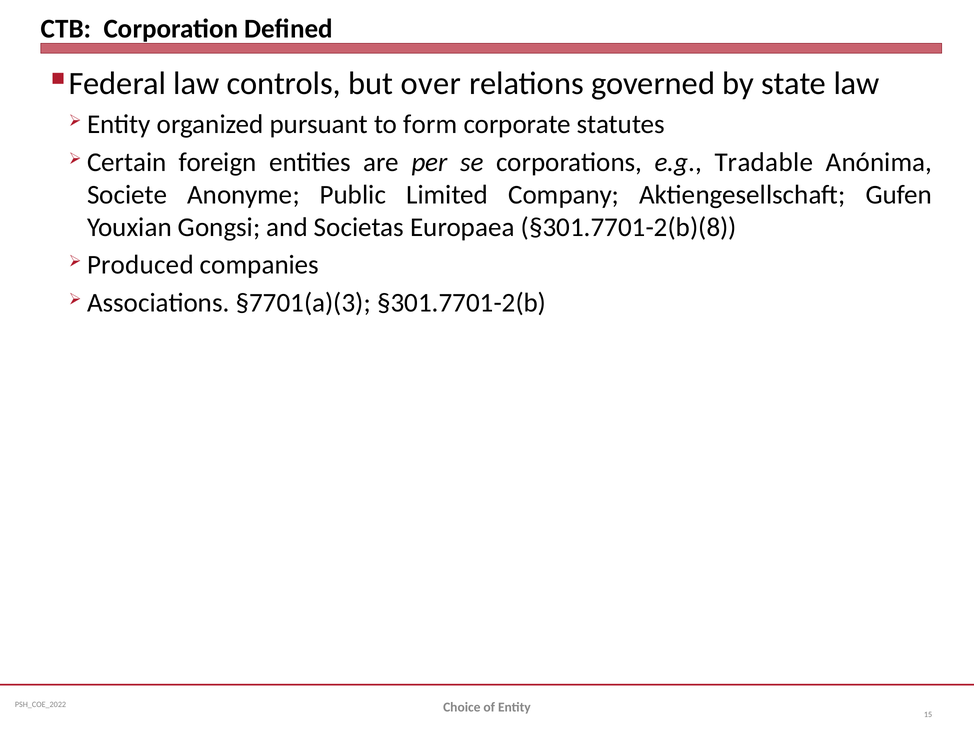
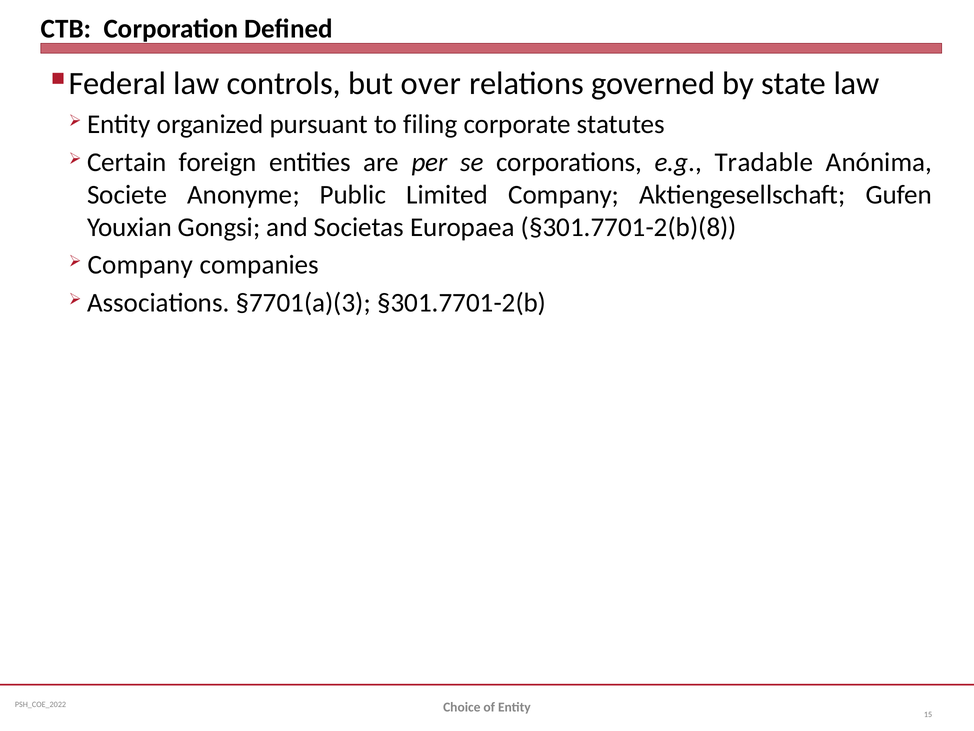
form: form -> filing
Produced at (140, 265): Produced -> Company
